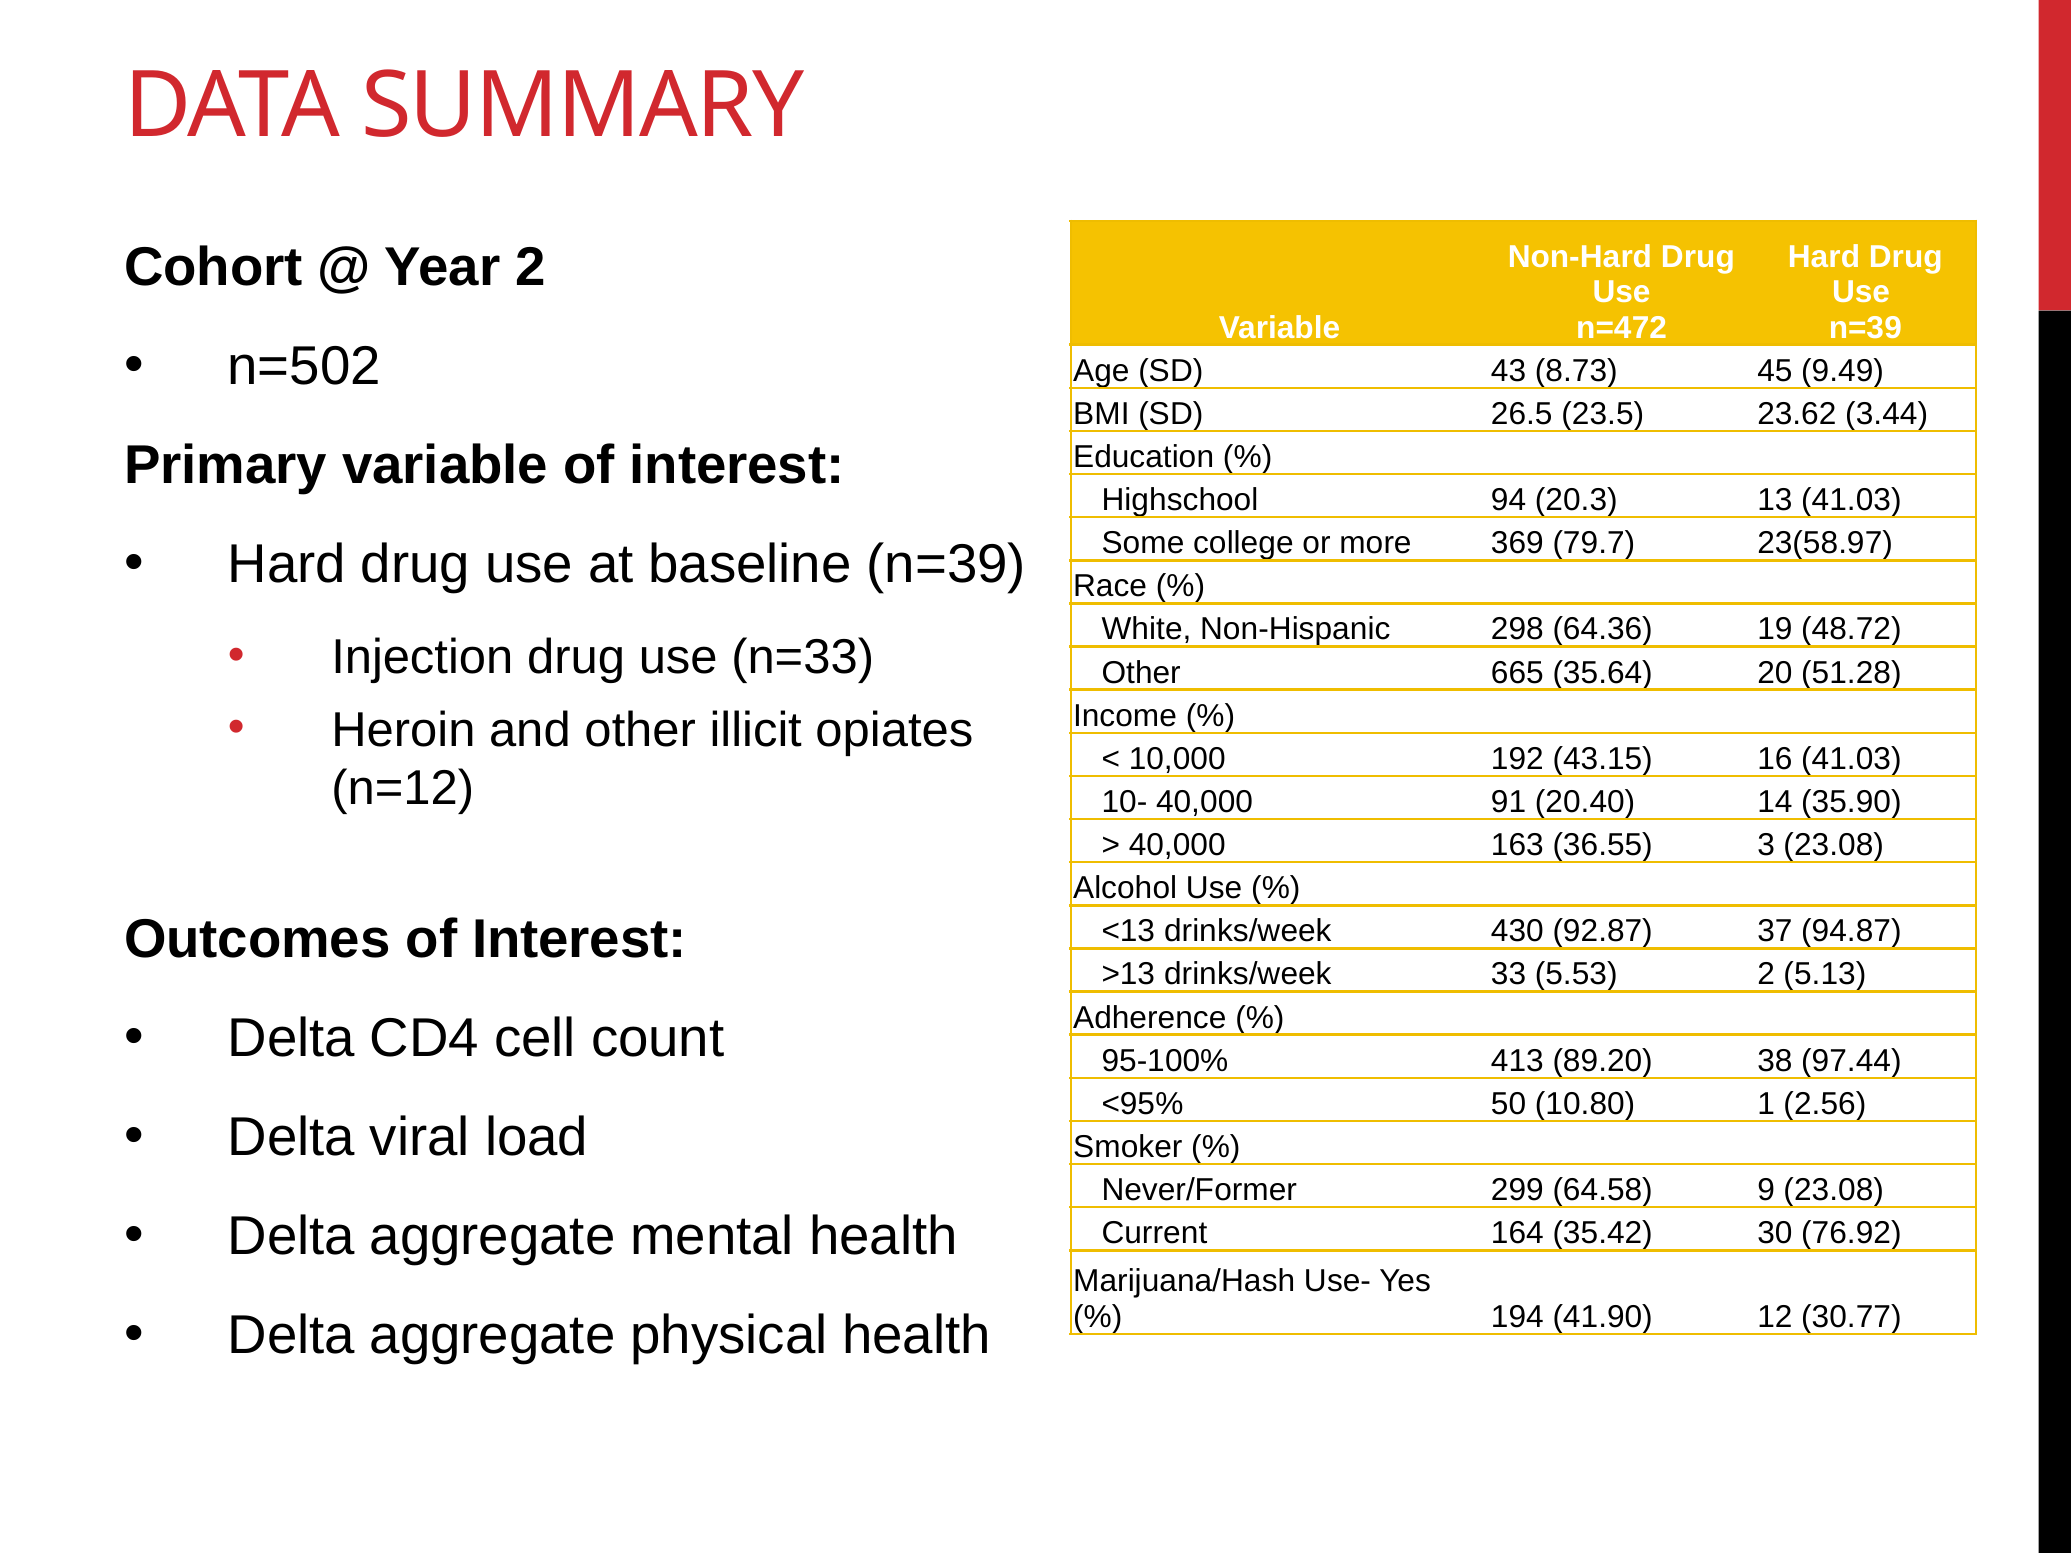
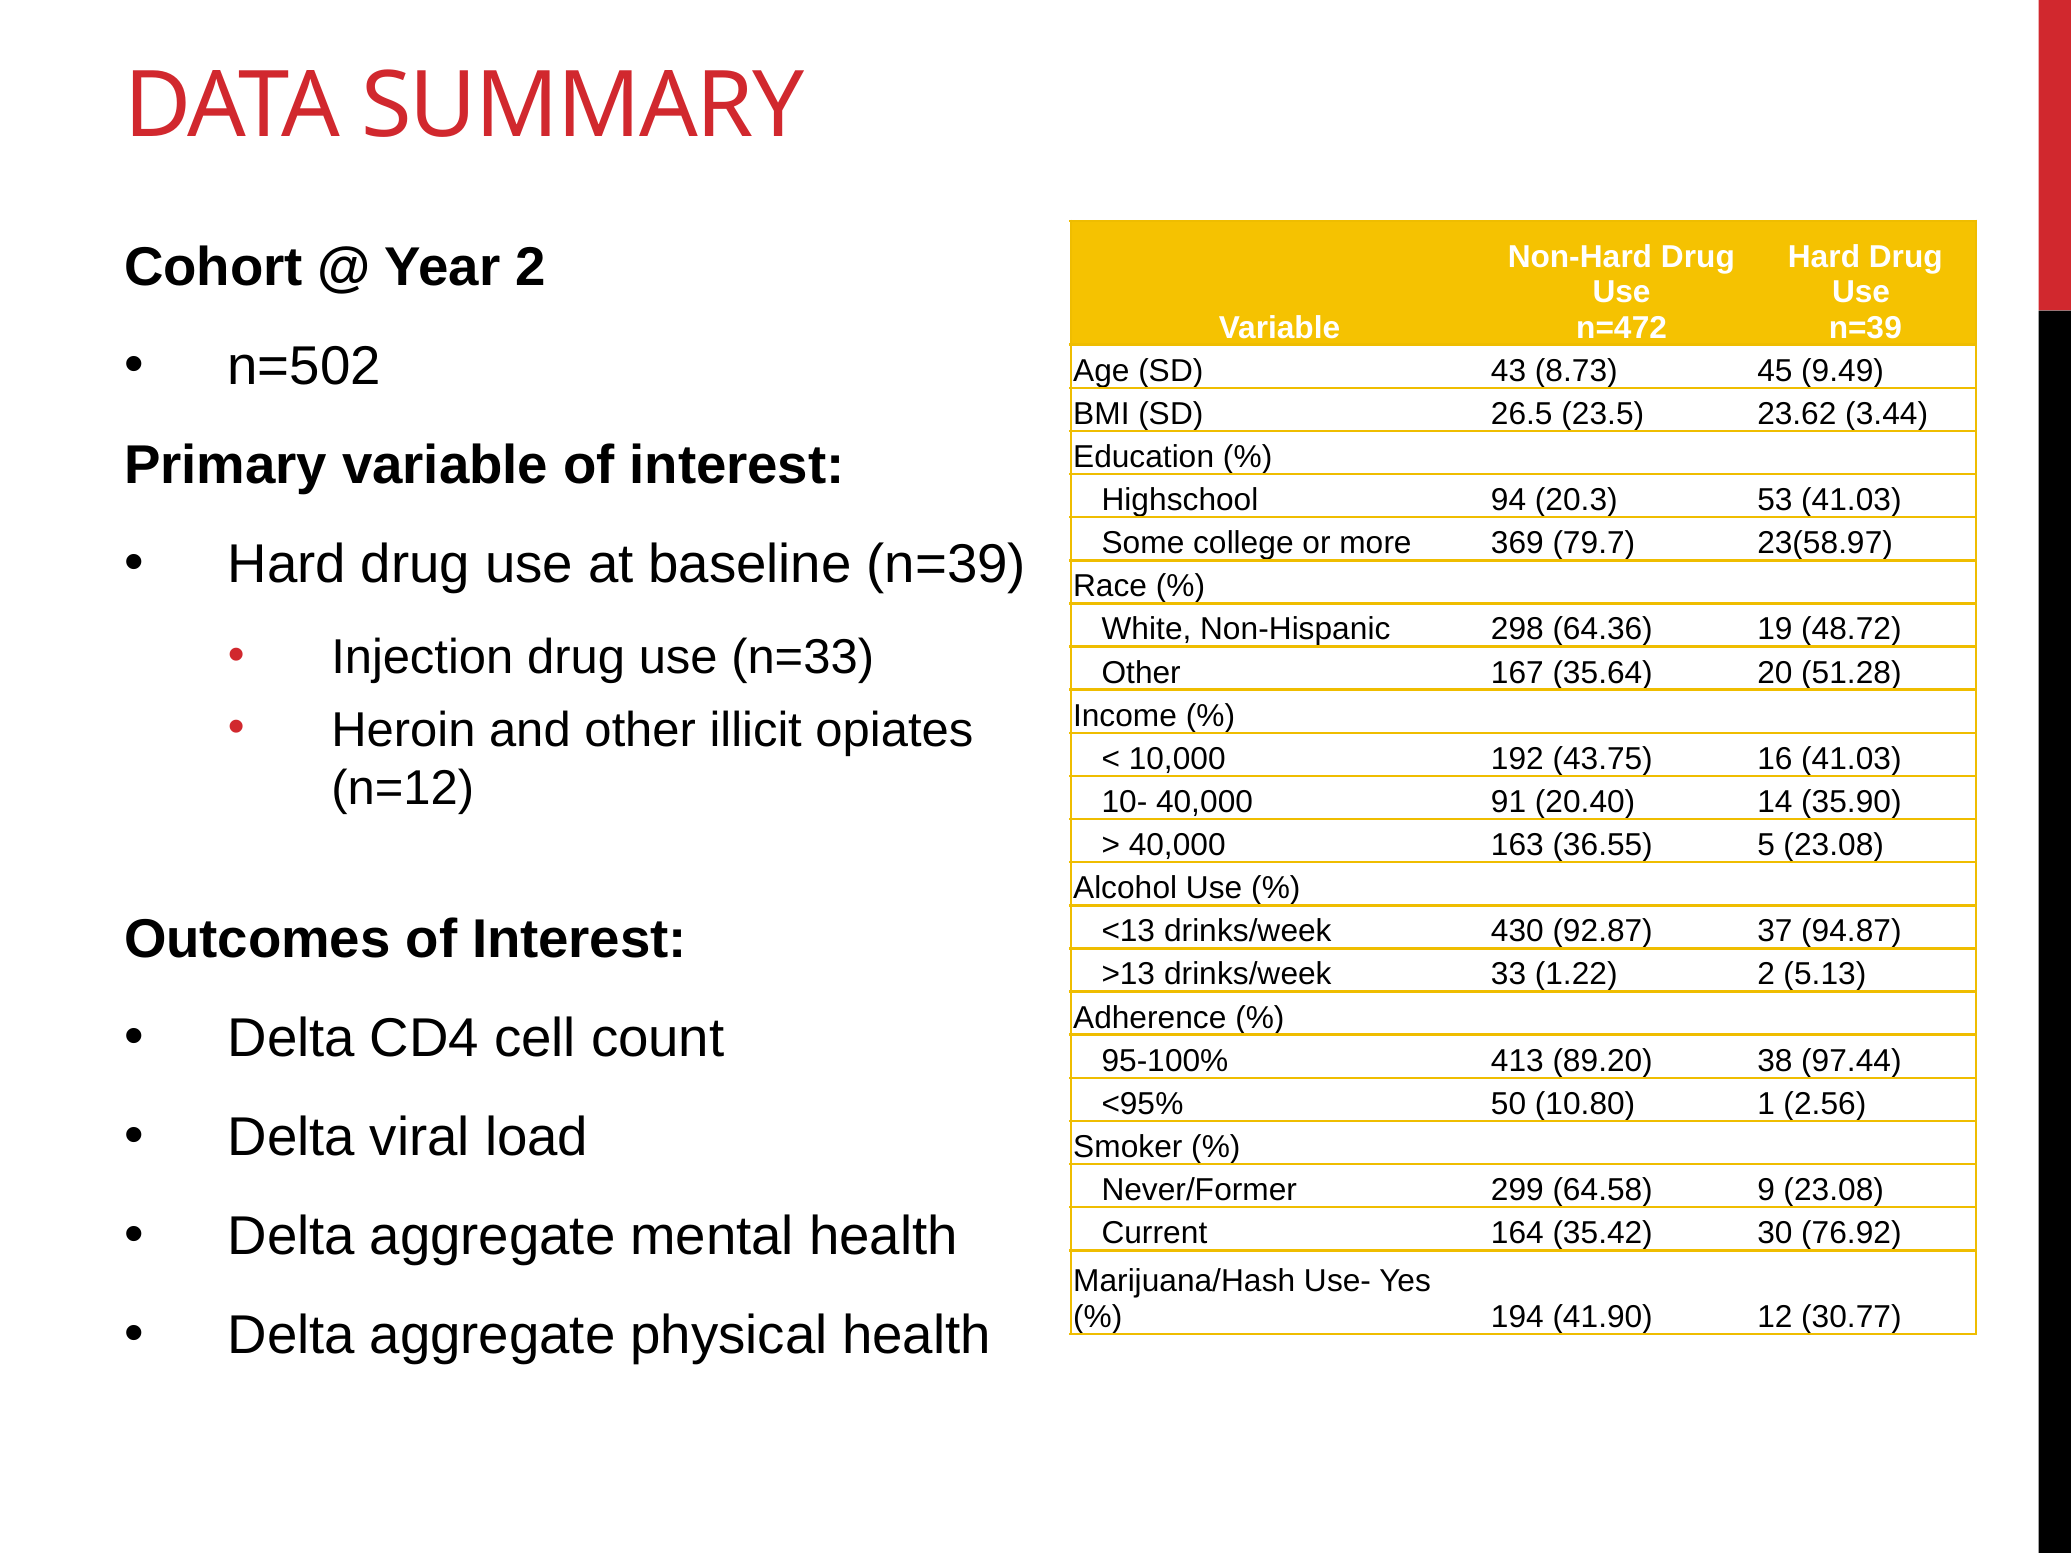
13: 13 -> 53
665: 665 -> 167
43.15: 43.15 -> 43.75
3: 3 -> 5
5.53: 5.53 -> 1.22
